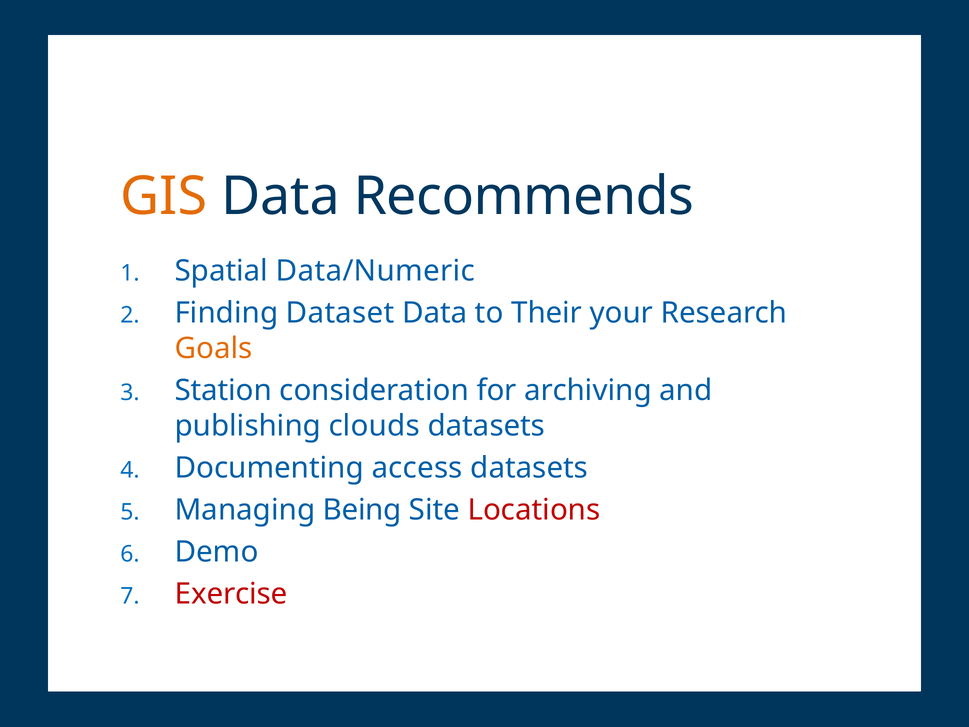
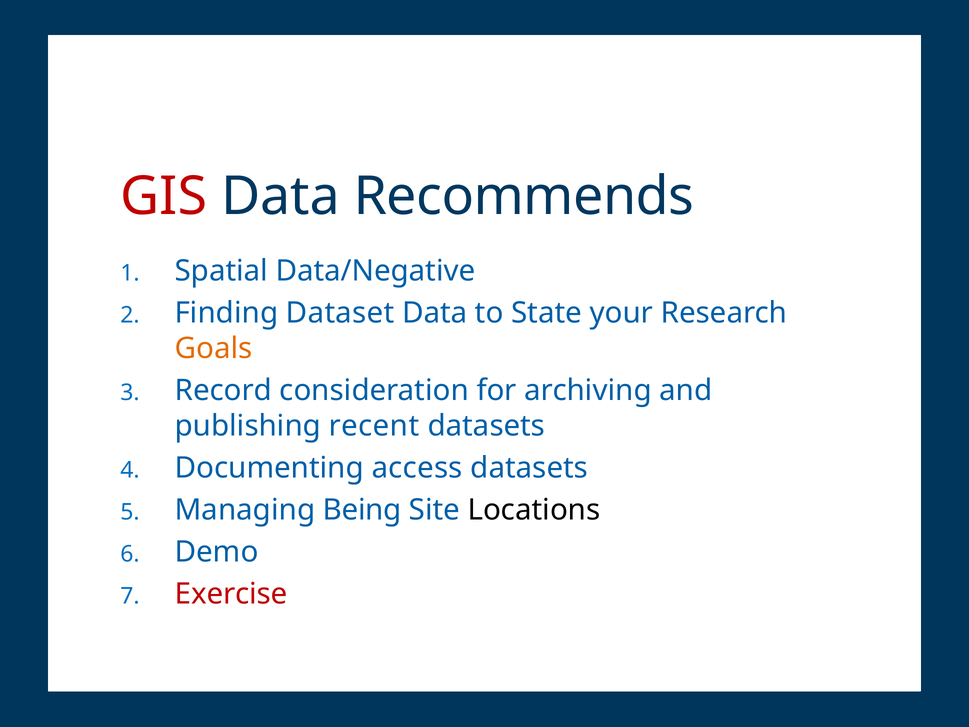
GIS colour: orange -> red
Data/Numeric: Data/Numeric -> Data/Negative
Their: Their -> State
Station: Station -> Record
clouds: clouds -> recent
Locations colour: red -> black
